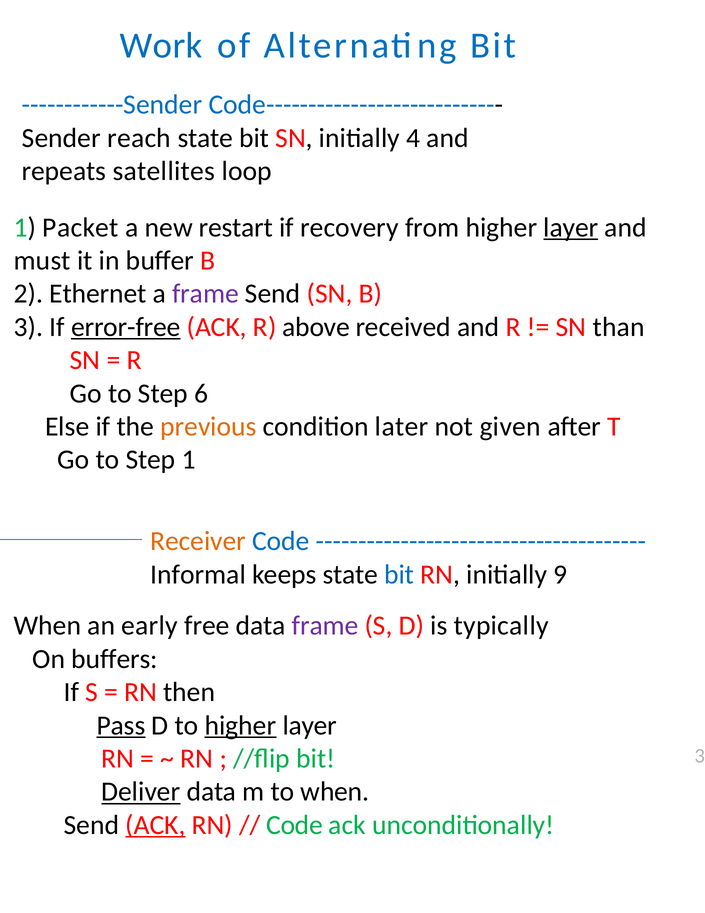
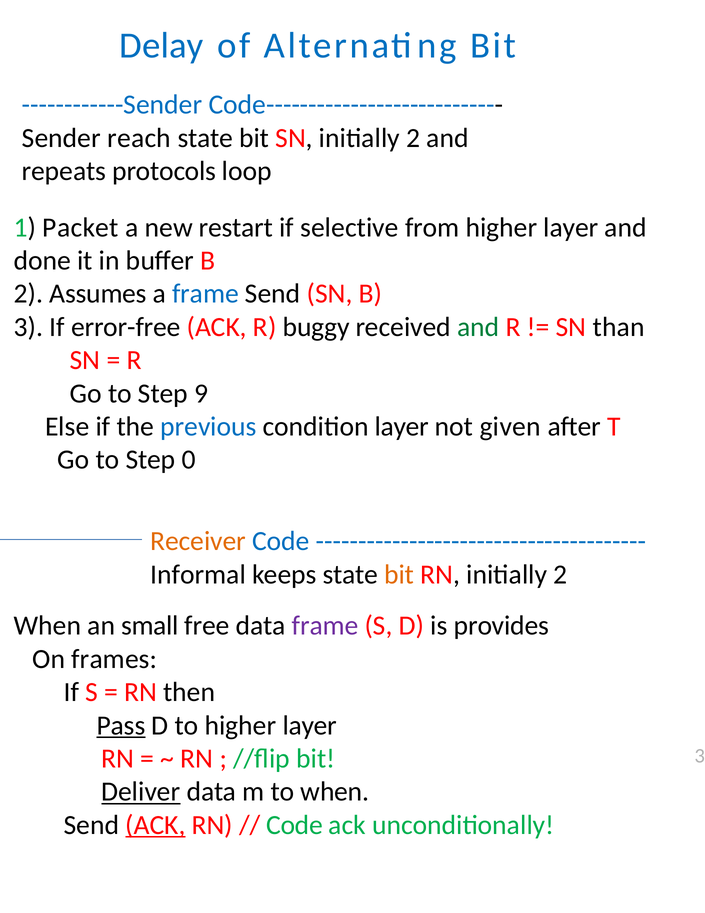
Work: Work -> Delay
SN initially 4: 4 -> 2
satellites: satellites -> protocols
recovery: recovery -> selective
layer at (571, 227) underline: present -> none
must: must -> done
Ethernet: Ethernet -> Assumes
frame at (205, 294) colour: purple -> blue
error-free underline: present -> none
above: above -> buggy
and at (478, 327) colour: black -> green
6: 6 -> 9
previous colour: orange -> blue
condition later: later -> layer
Step 1: 1 -> 0
bit at (399, 574) colour: blue -> orange
RN initially 9: 9 -> 2
early: early -> small
typically: typically -> provides
buffers: buffers -> frames
higher at (240, 725) underline: present -> none
